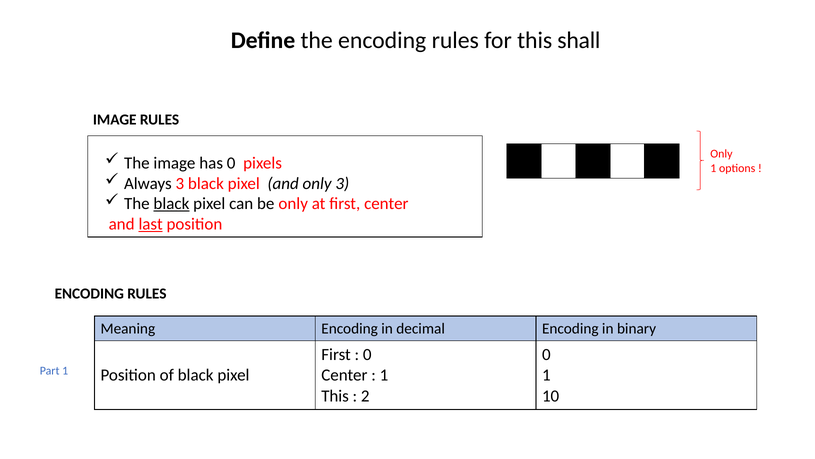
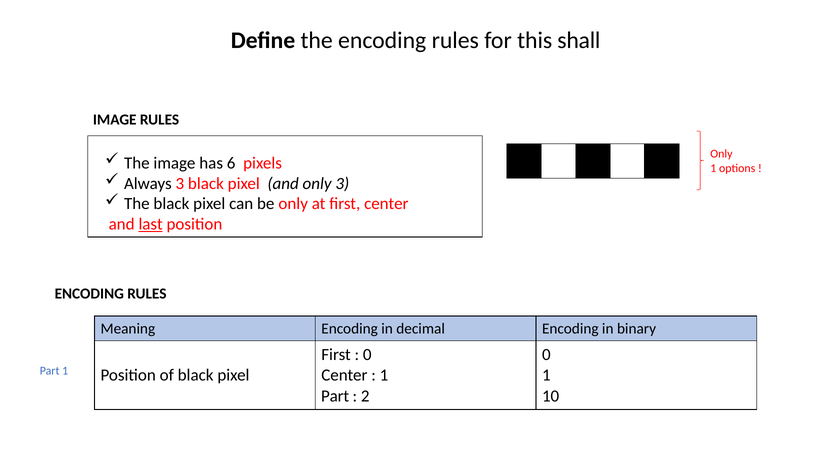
has 0: 0 -> 6
black at (171, 204) underline: present -> none
This at (335, 396): This -> Part
